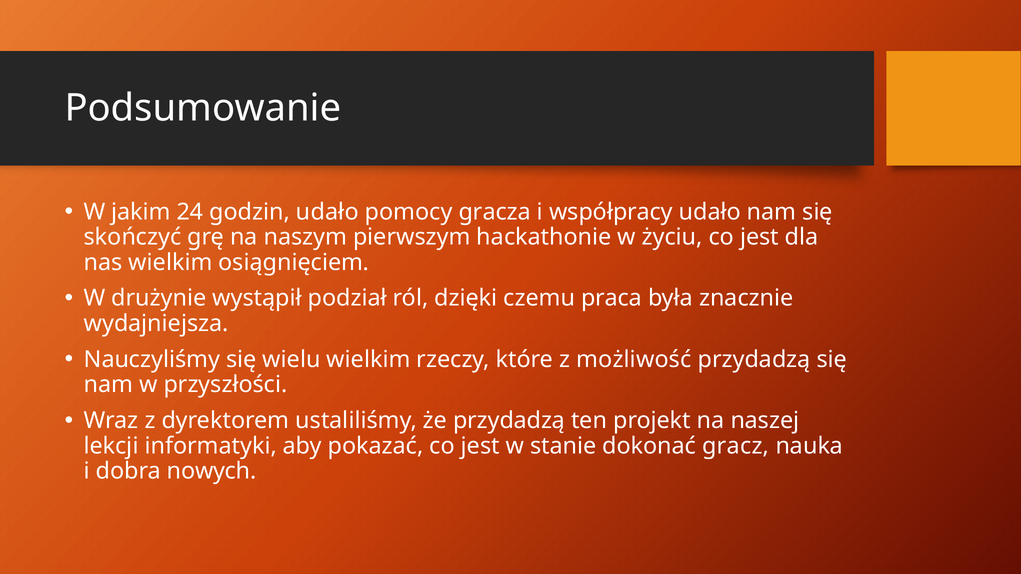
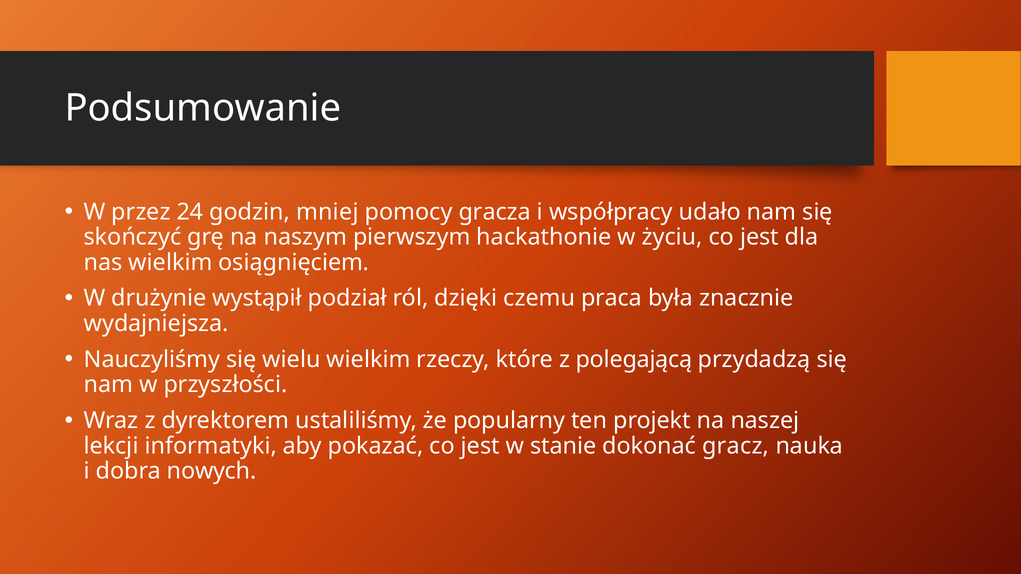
jakim: jakim -> przez
godzin udało: udało -> mniej
możliwość: możliwość -> polegającą
że przydadzą: przydadzą -> popularny
